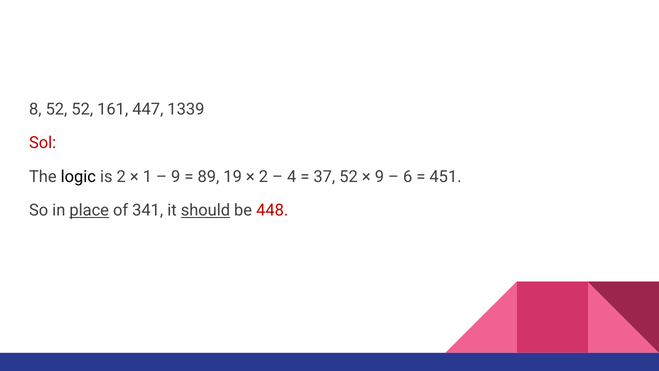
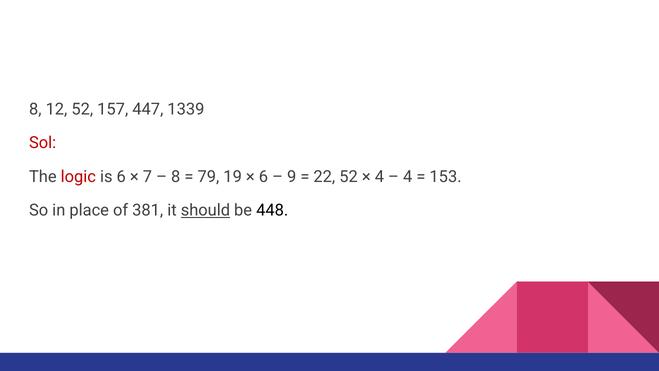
8 52: 52 -> 12
161: 161 -> 157
logic colour: black -> red
is 2: 2 -> 6
1: 1 -> 7
9 at (176, 177): 9 -> 8
89: 89 -> 79
2 at (263, 177): 2 -> 6
4: 4 -> 9
37: 37 -> 22
9 at (379, 177): 9 -> 4
6 at (408, 177): 6 -> 4
451: 451 -> 153
place underline: present -> none
341: 341 -> 381
448 colour: red -> black
